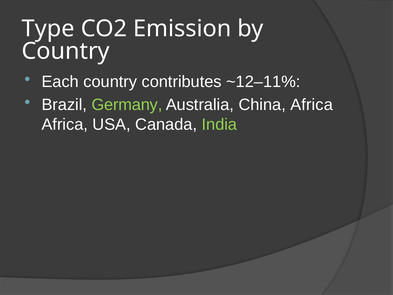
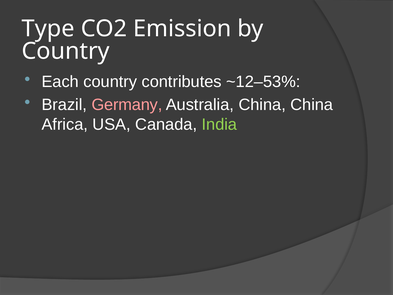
~12–11%: ~12–11% -> ~12–53%
Germany colour: light green -> pink
China Africa: Africa -> China
